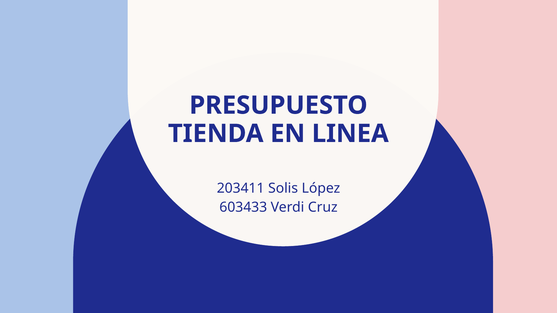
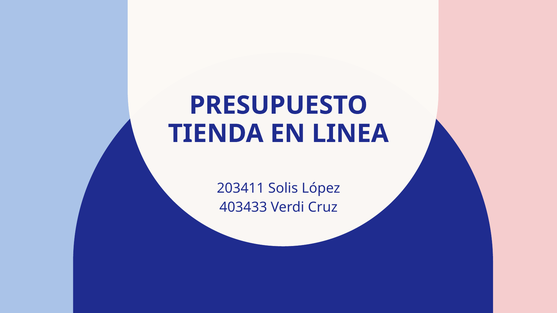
603433: 603433 -> 403433
